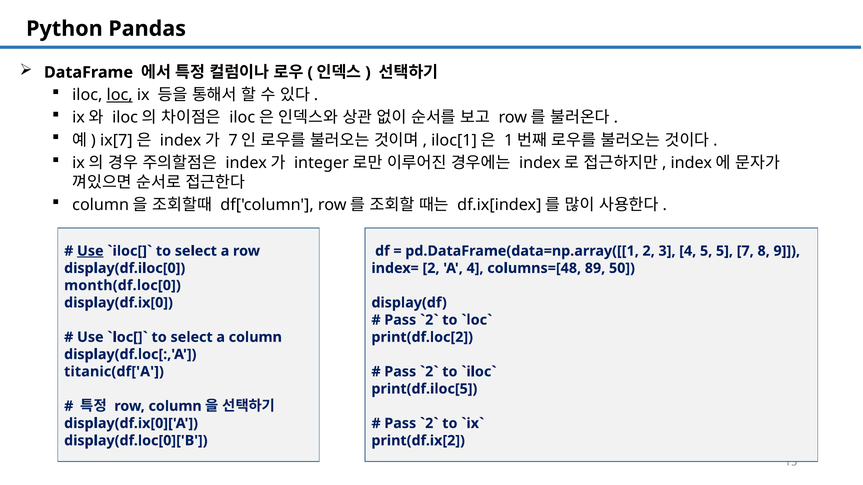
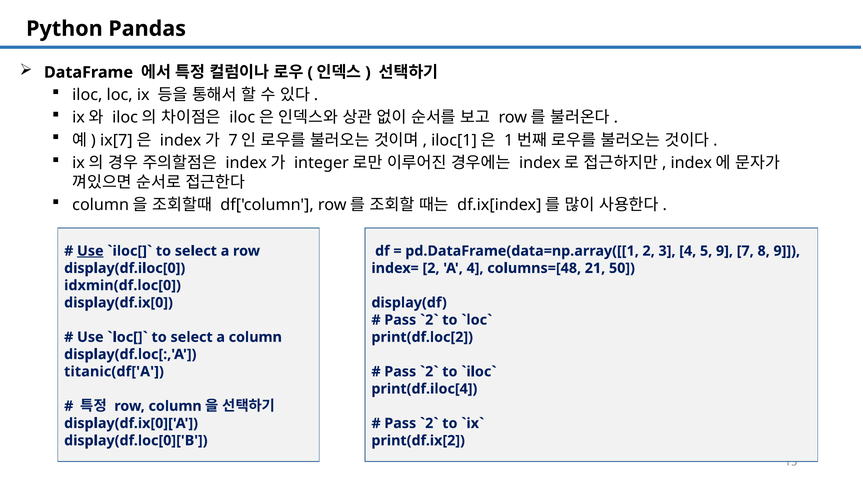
loc underline: present -> none
5 5: 5 -> 9
89: 89 -> 21
month(df.loc[0: month(df.loc[0 -> idxmin(df.loc[0
print(df.iloc[5: print(df.iloc[5 -> print(df.iloc[4
